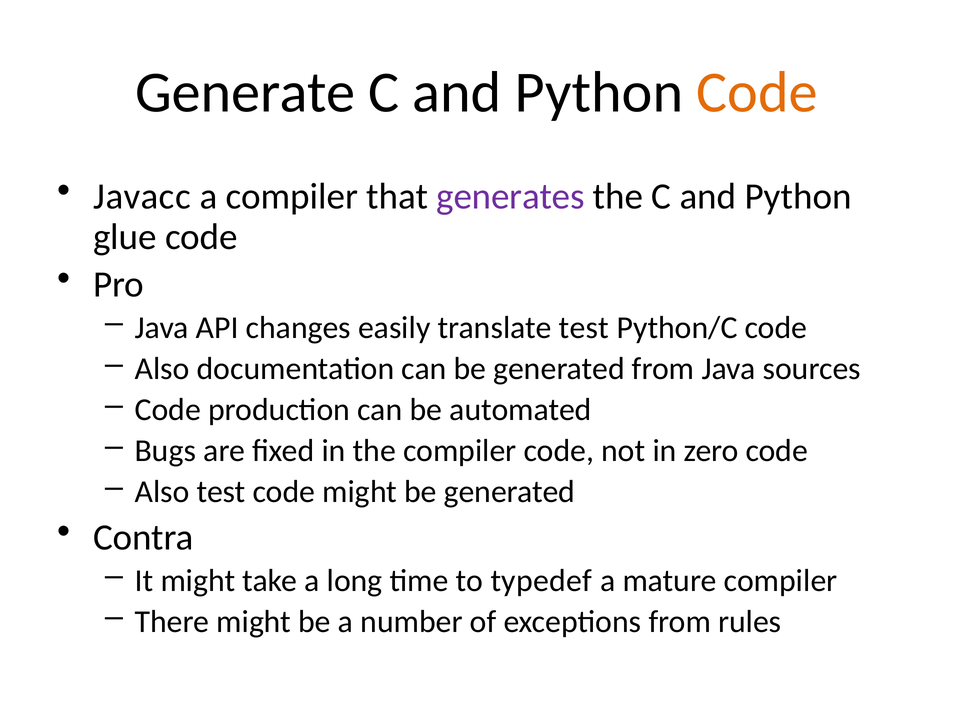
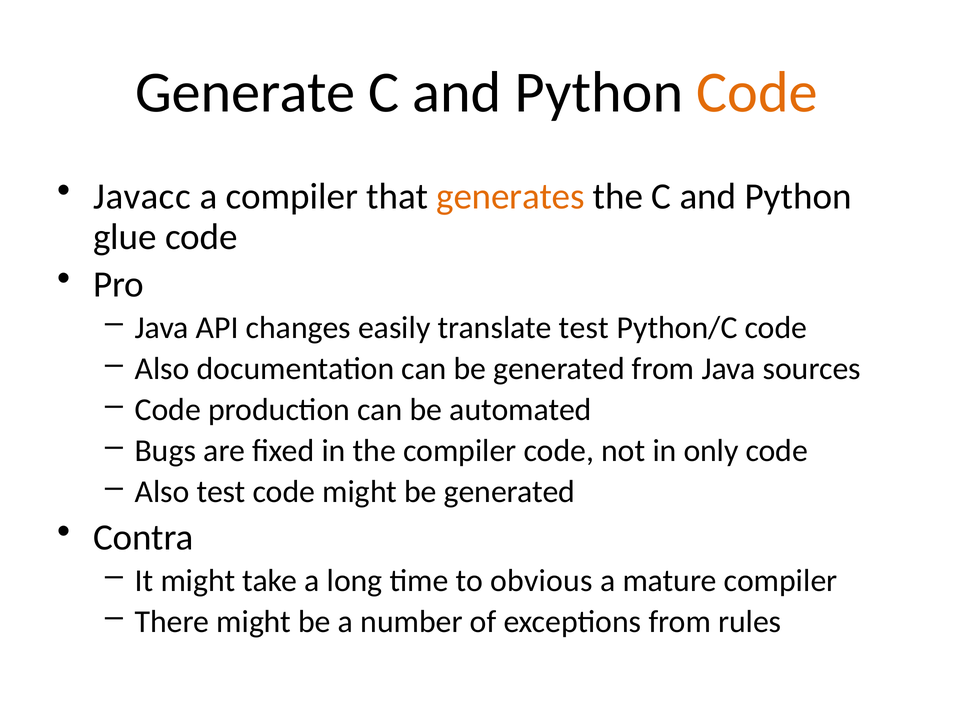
generates colour: purple -> orange
zero: zero -> only
typedef: typedef -> obvious
